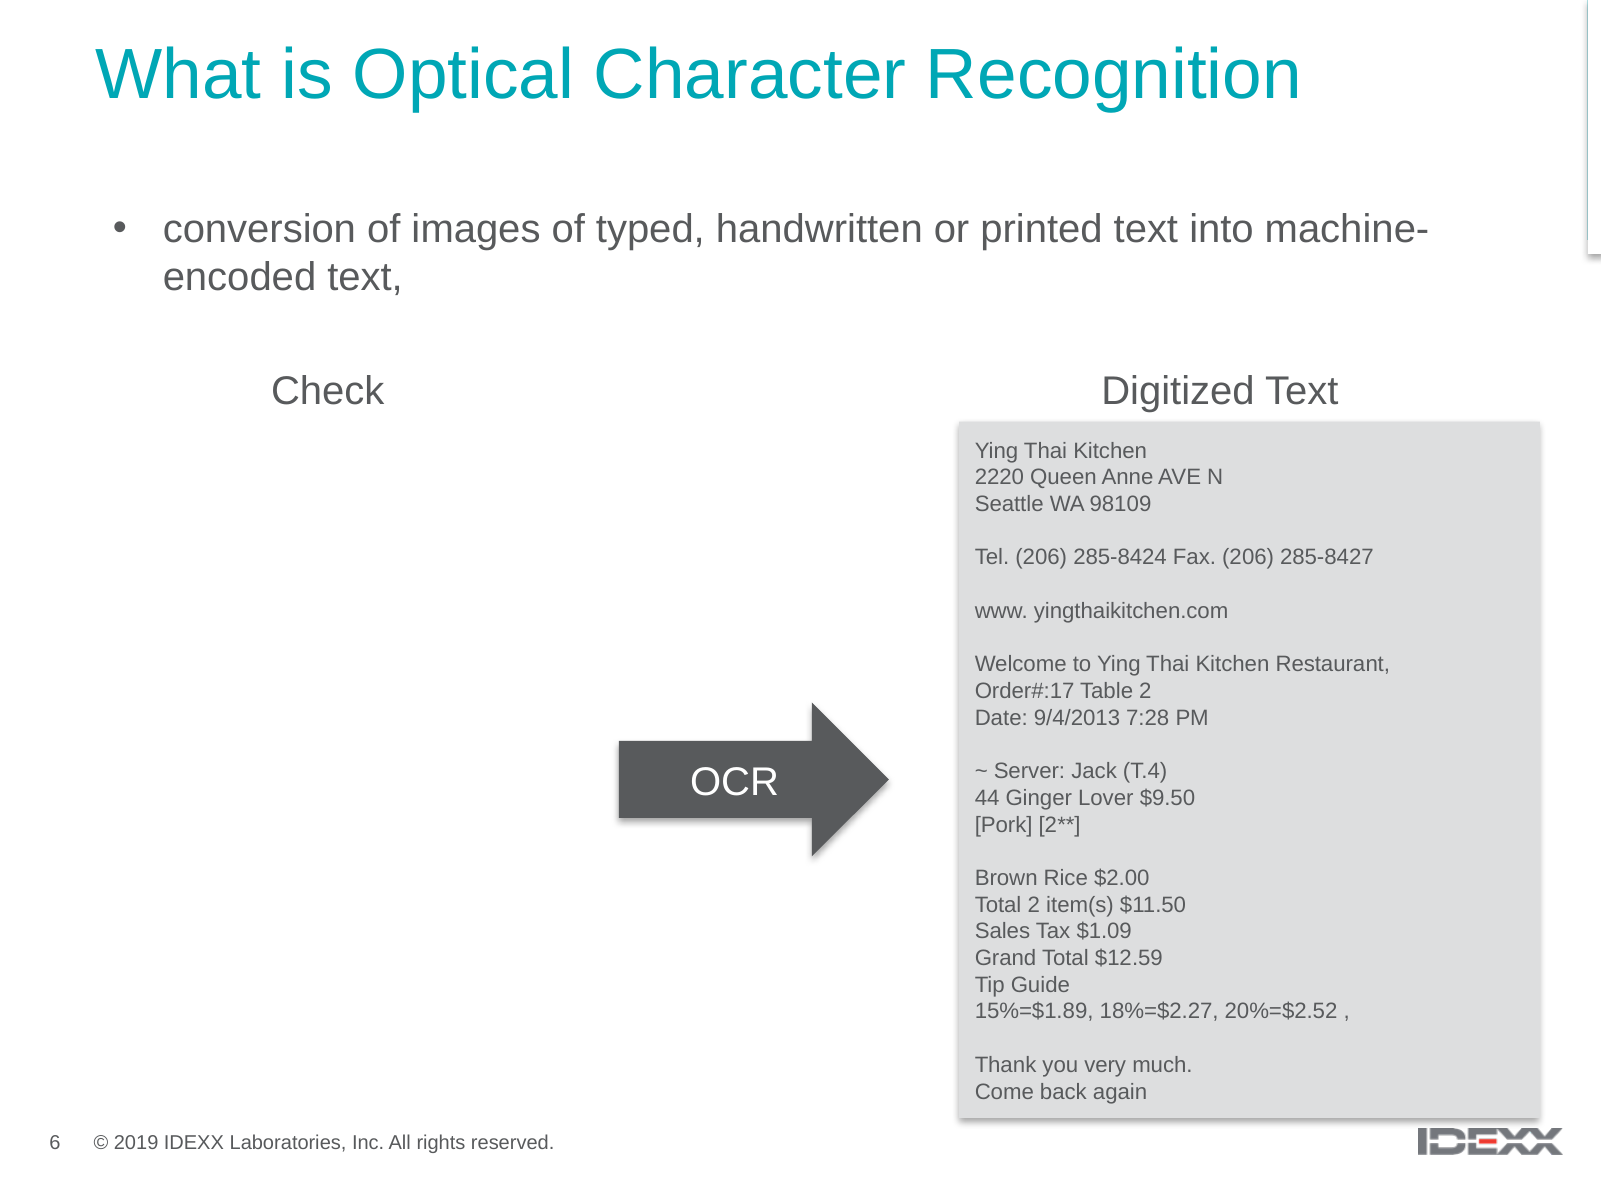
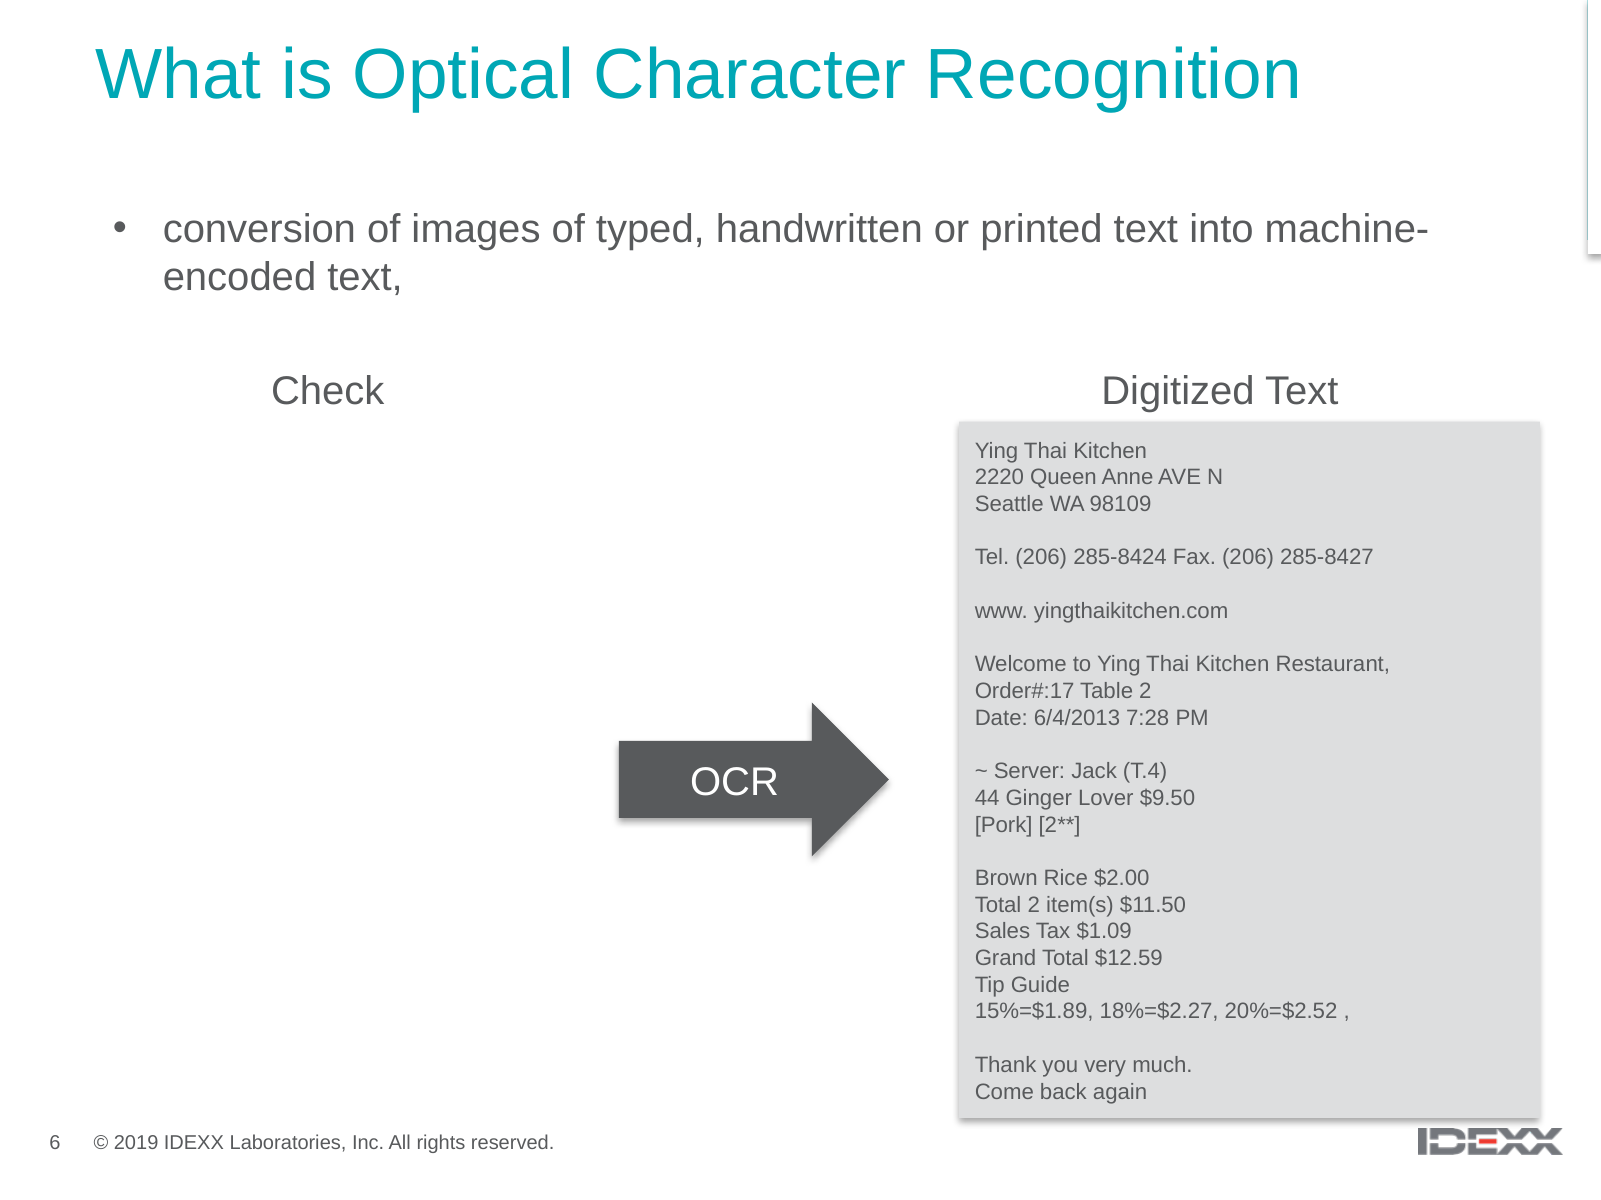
9/4/2013: 9/4/2013 -> 6/4/2013
